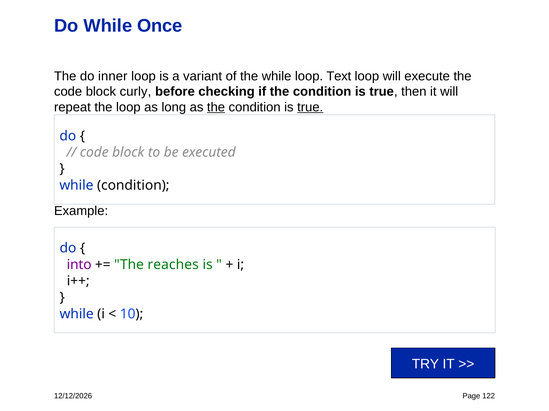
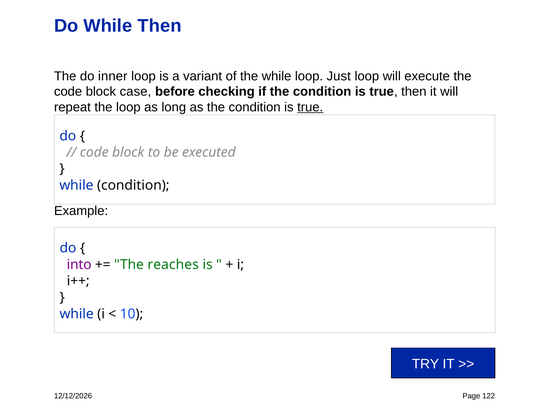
While Once: Once -> Then
Text: Text -> Just
curly: curly -> case
the at (216, 107) underline: present -> none
